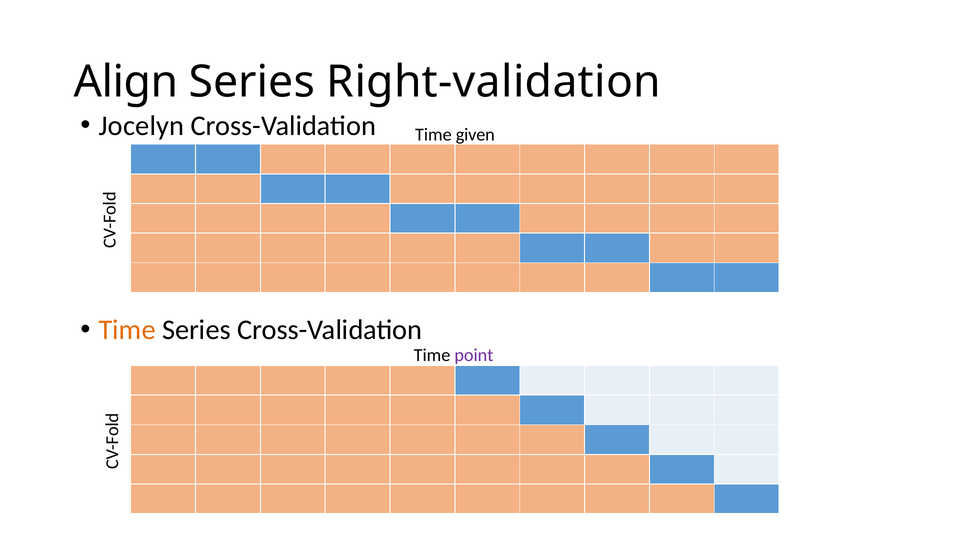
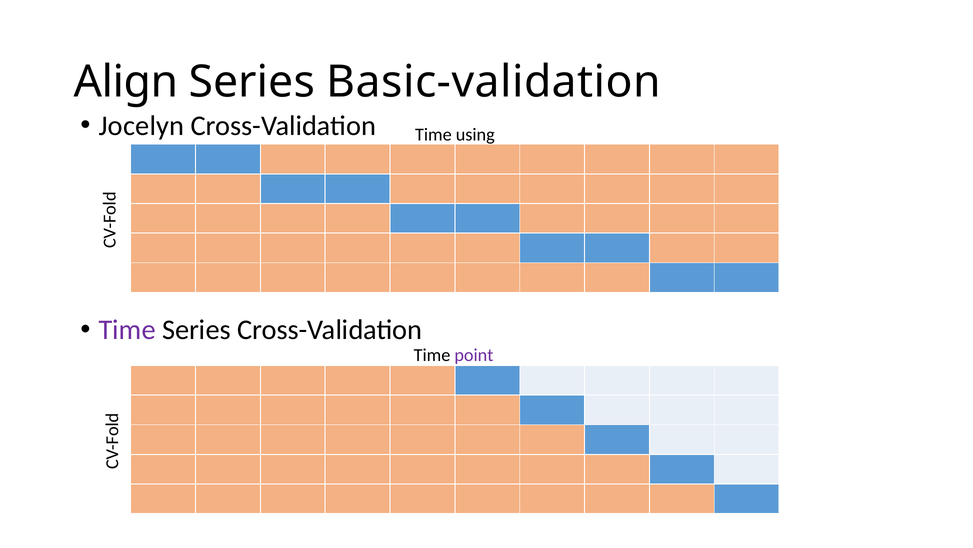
Right-validation: Right-validation -> Basic-validation
given: given -> using
Time at (127, 330) colour: orange -> purple
